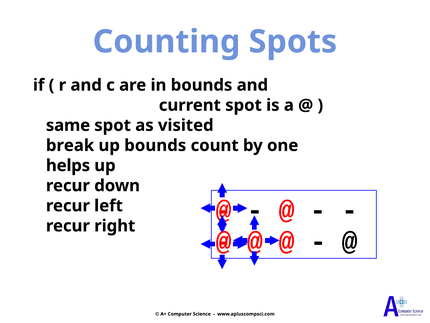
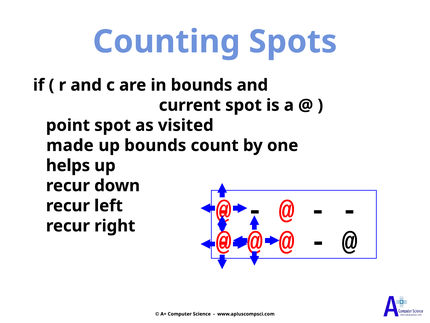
same: same -> point
break: break -> made
